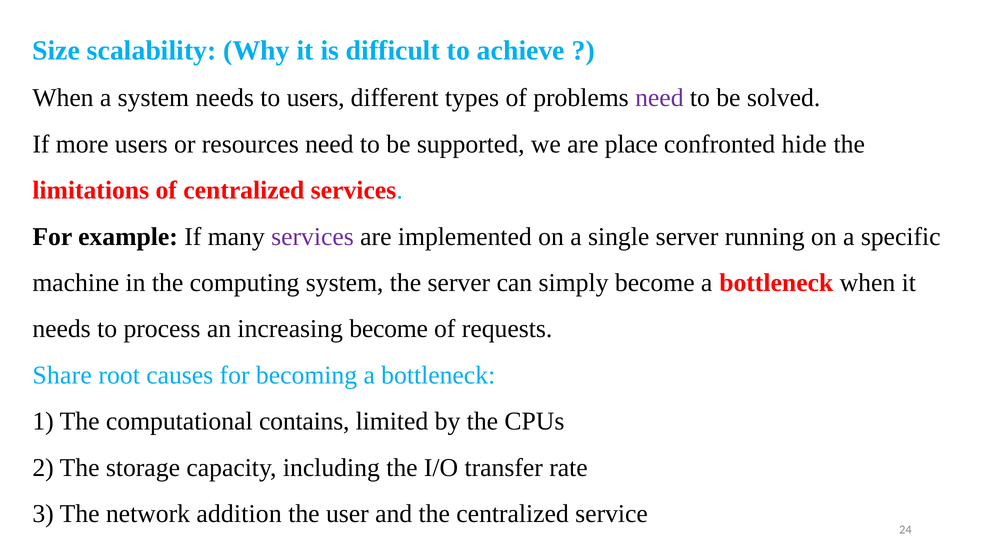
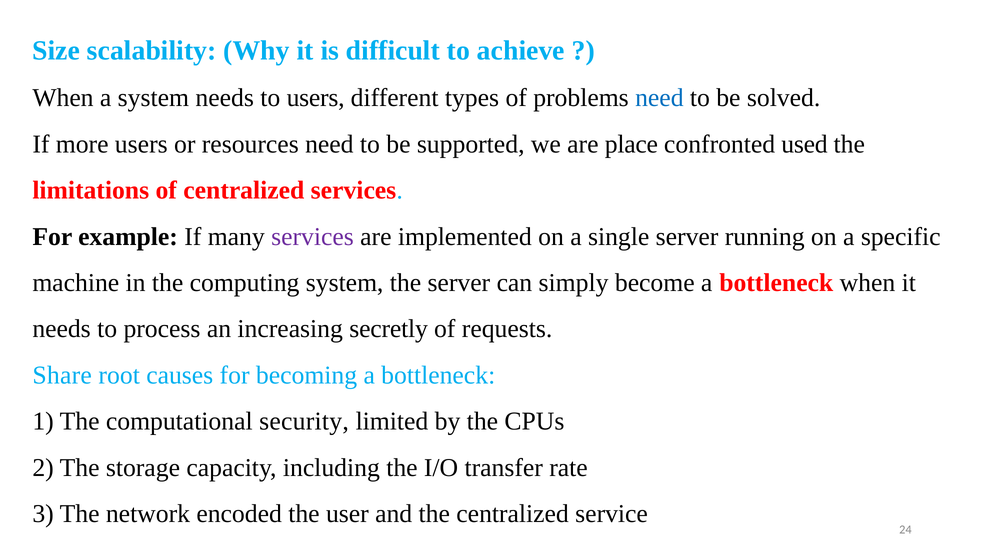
need at (659, 98) colour: purple -> blue
hide: hide -> used
increasing become: become -> secretly
contains: contains -> security
addition: addition -> encoded
